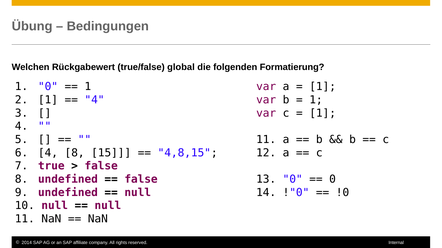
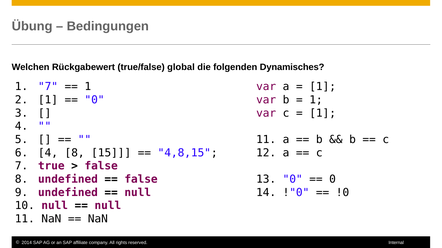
Formatierung: Formatierung -> Dynamisches
1 0: 0 -> 7
4 at (95, 100): 4 -> 0
